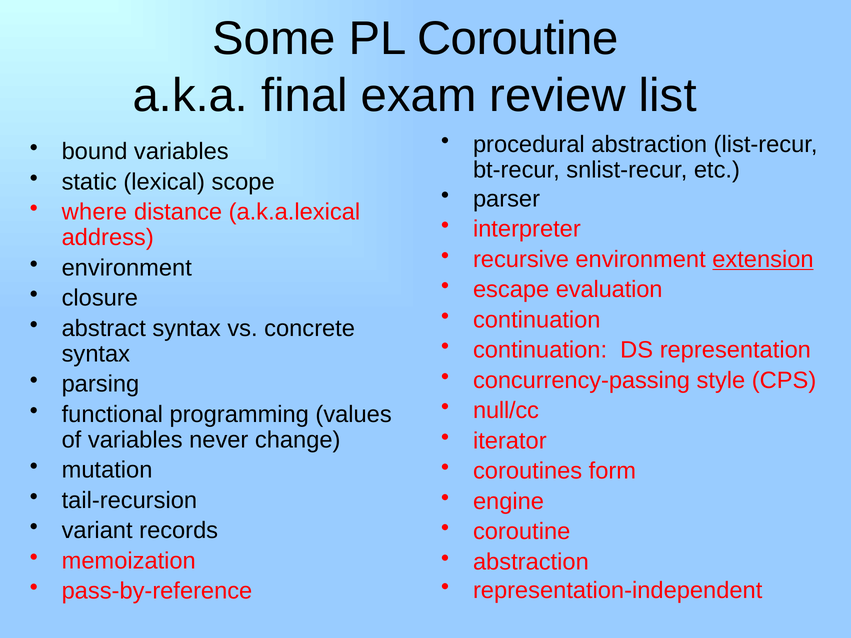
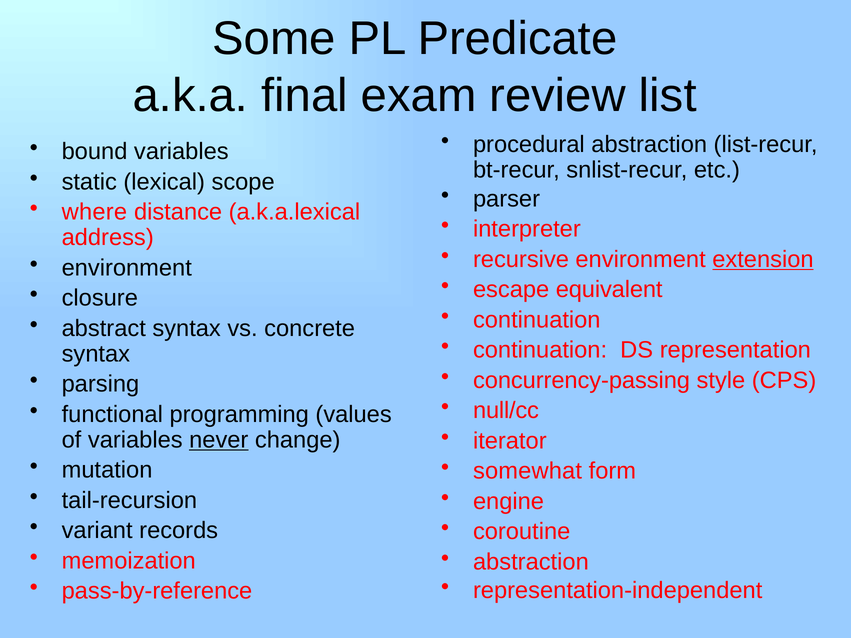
PL Coroutine: Coroutine -> Predicate
evaluation: evaluation -> equivalent
never underline: none -> present
coroutines: coroutines -> somewhat
